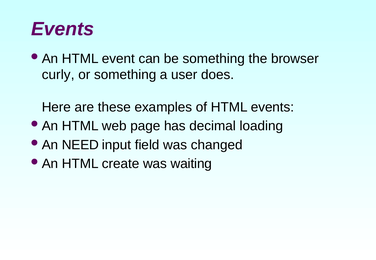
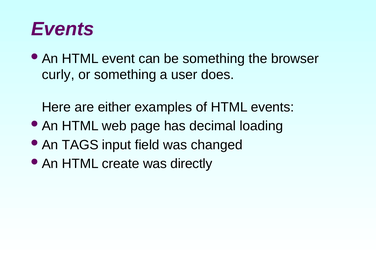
these: these -> either
NEED: NEED -> TAGS
waiting: waiting -> directly
